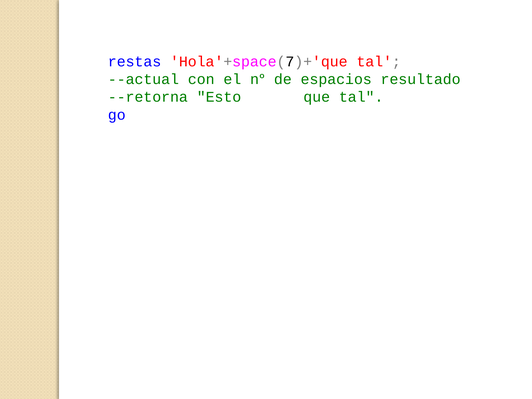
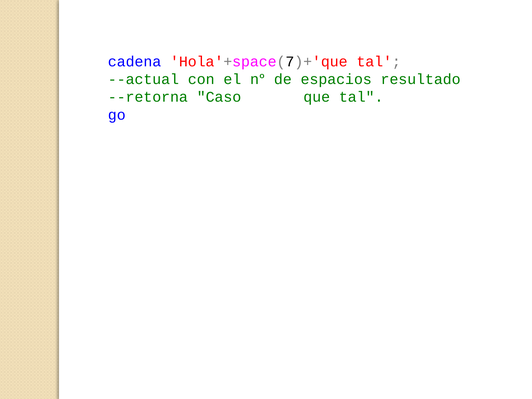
restas: restas -> cadena
Esto: Esto -> Caso
